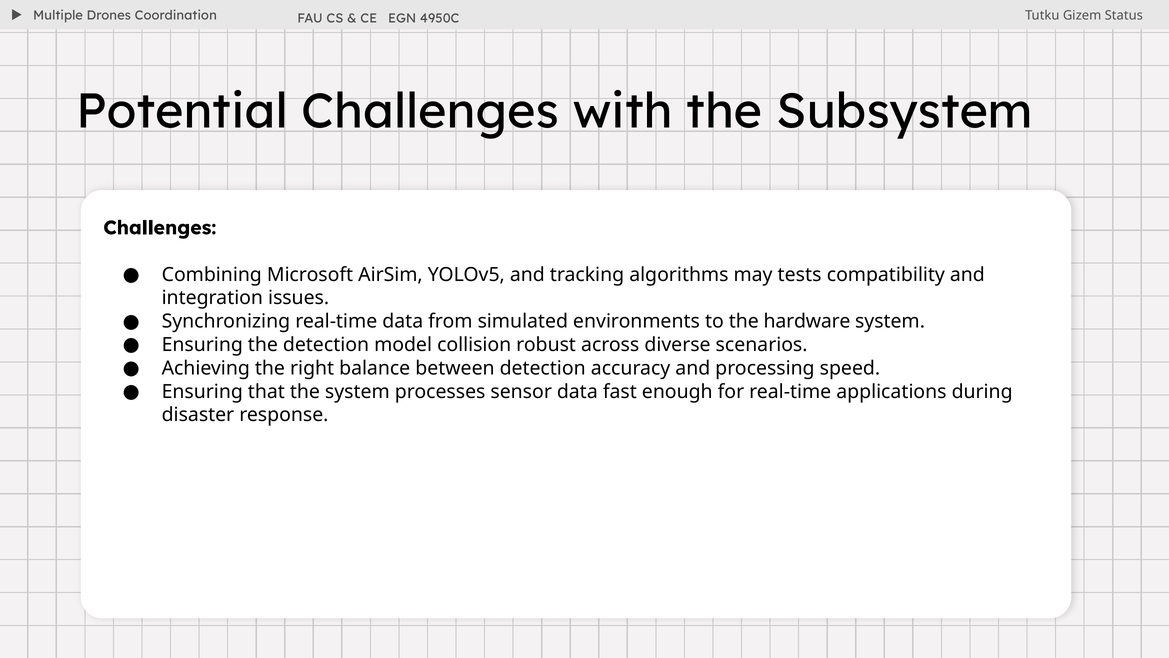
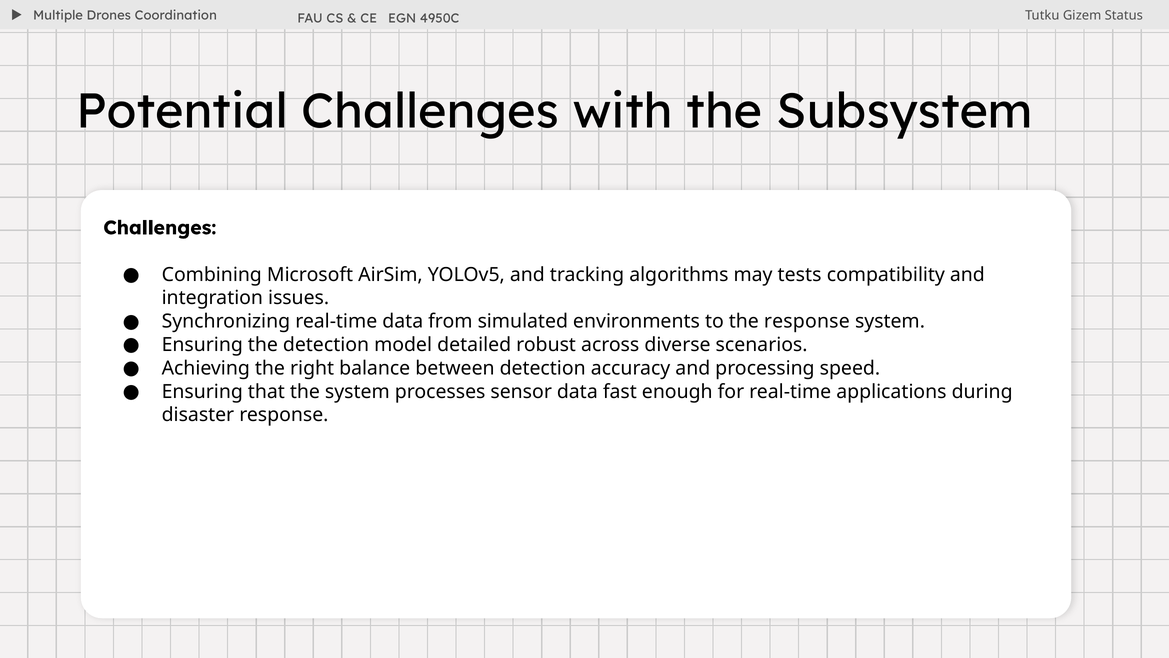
the hardware: hardware -> response
collision: collision -> detailed
